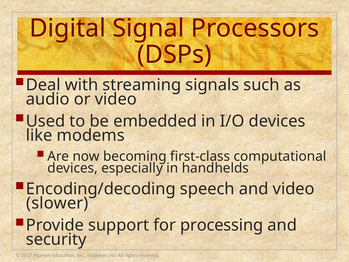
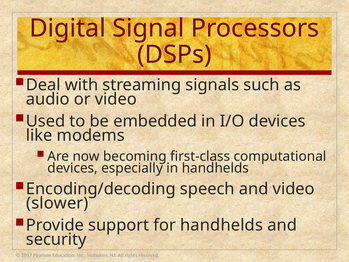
for processing: processing -> handhelds
